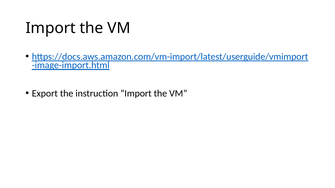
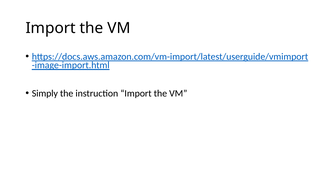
Export: Export -> Simply
